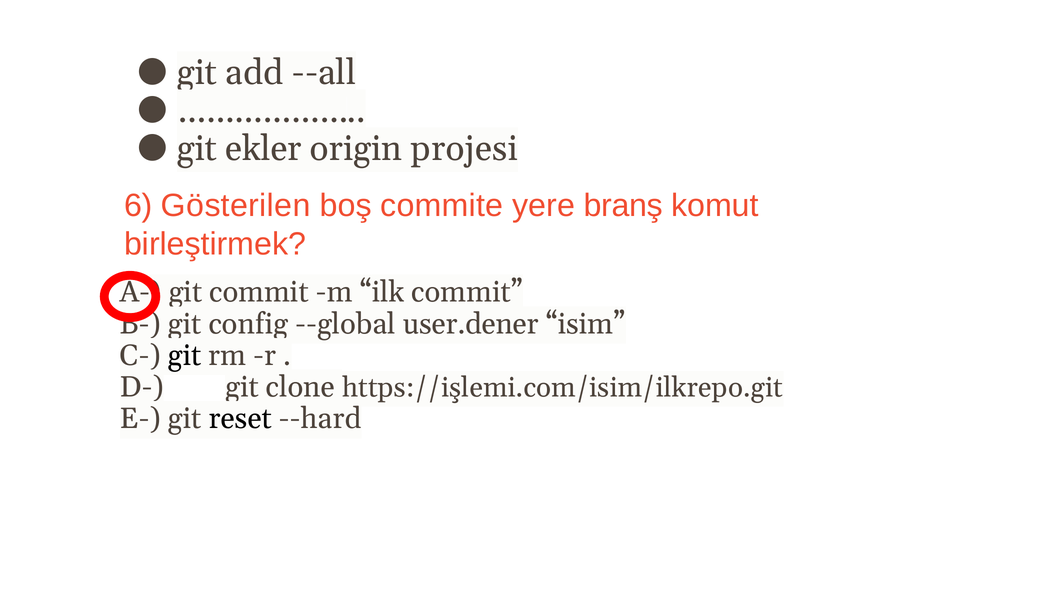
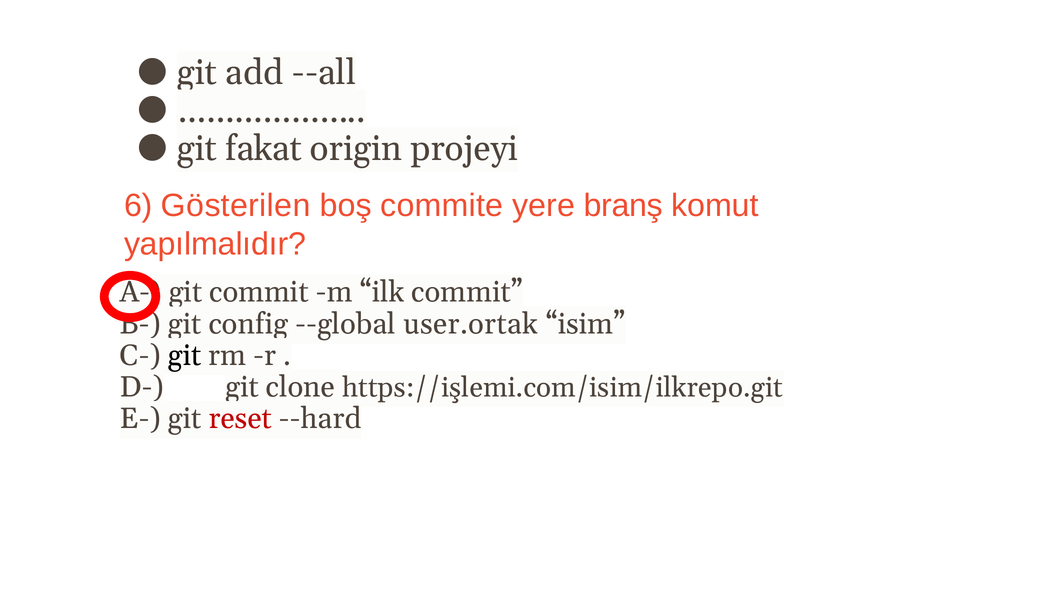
ekler: ekler -> fakat
projesi: projesi -> projeyi
birleştirmek: birleştirmek -> yapılmalıdır
user.dener: user.dener -> user.ortak
reset colour: black -> red
